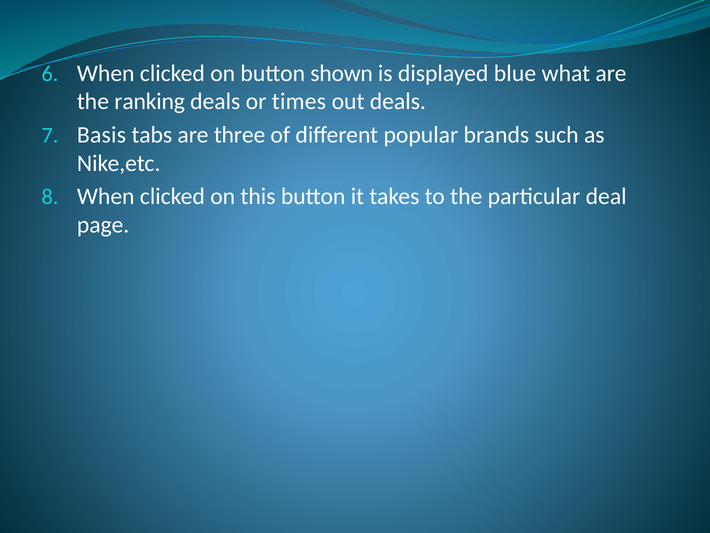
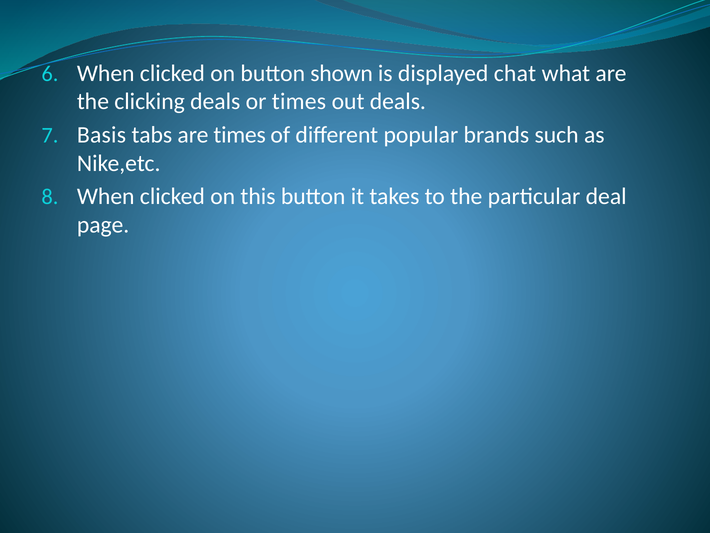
blue: blue -> chat
ranking: ranking -> clicking
are three: three -> times
